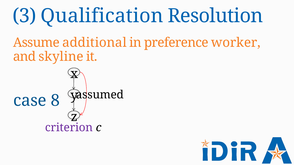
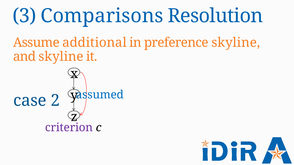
Qualification: Qualification -> Comparisons
preference worker: worker -> skyline
assumed colour: black -> blue
8: 8 -> 2
